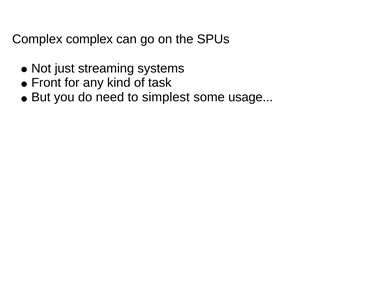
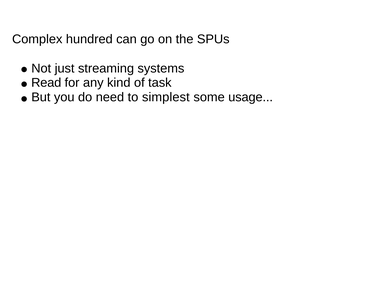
Complex complex: complex -> hundred
Front: Front -> Read
